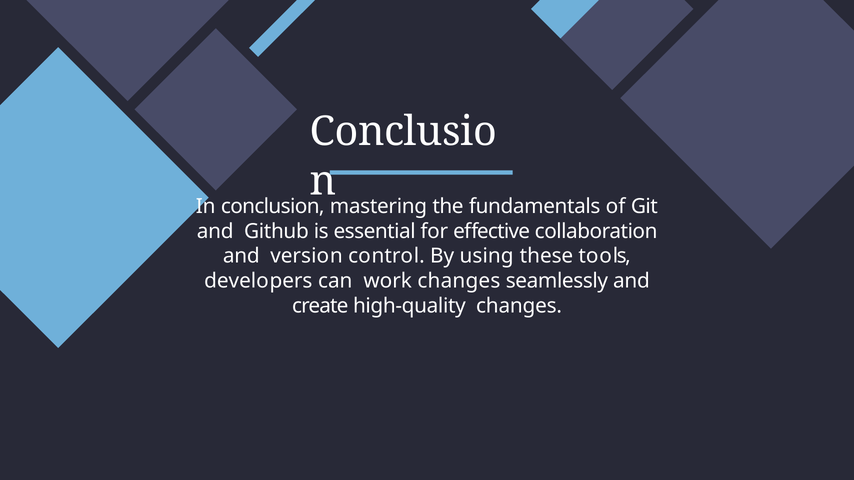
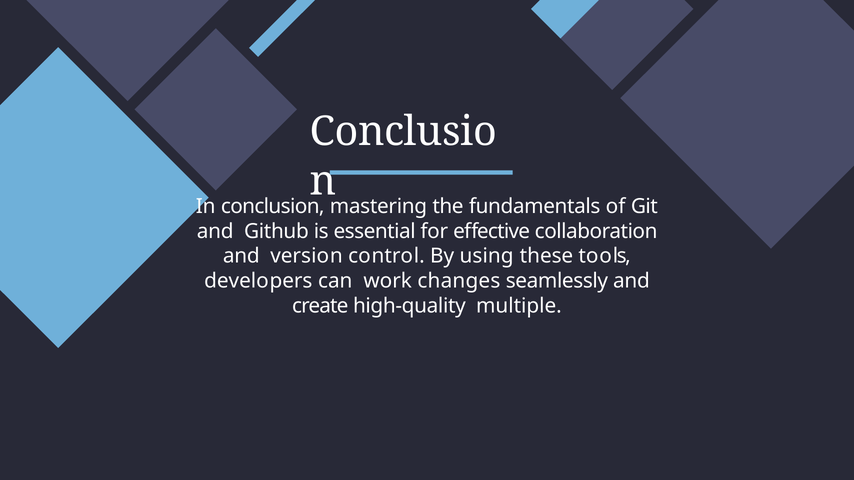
high-quality changes: changes -> multiple
